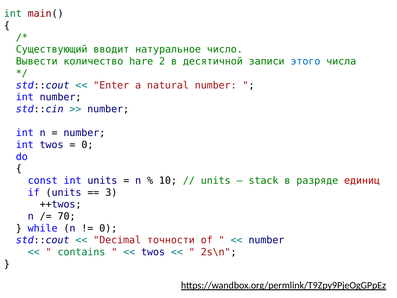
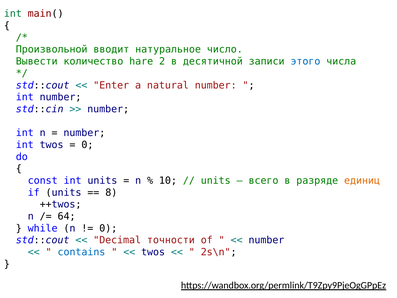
Существующий: Существующий -> Произвольной
stack: stack -> всего
единиц colour: red -> orange
3: 3 -> 8
70: 70 -> 64
contains colour: green -> blue
